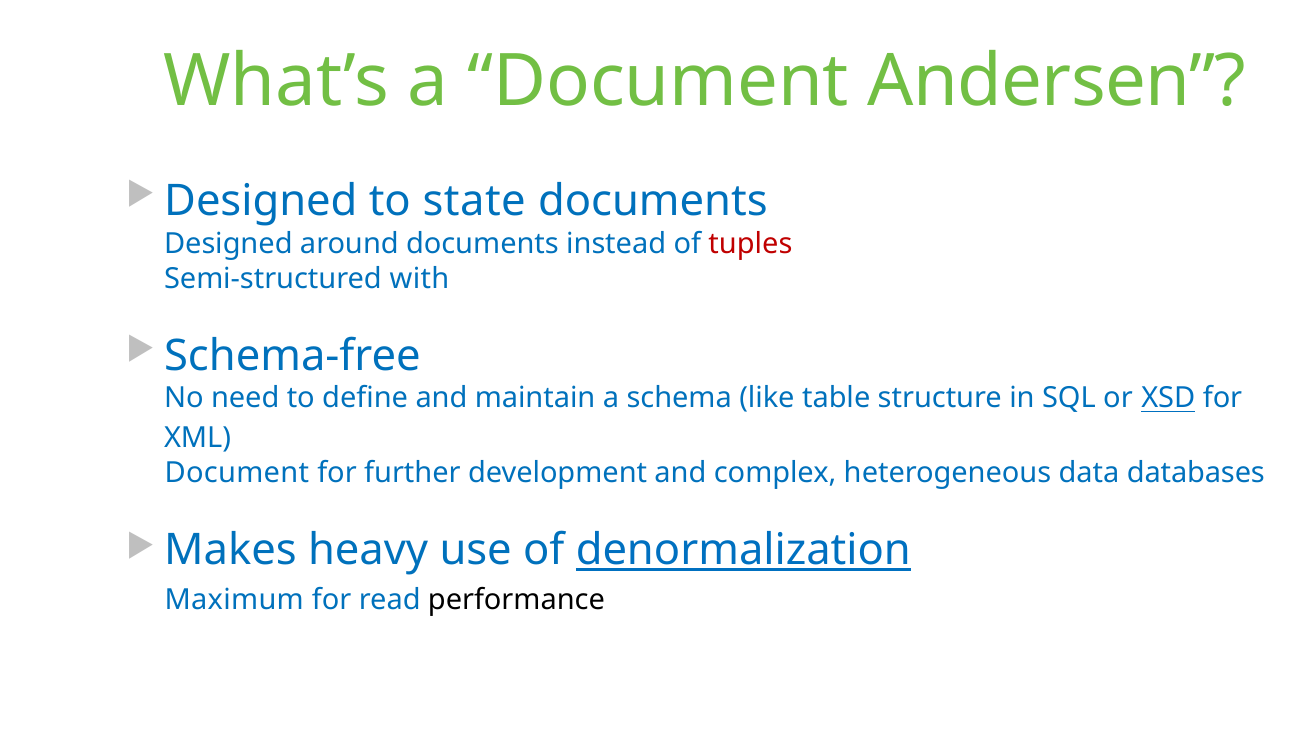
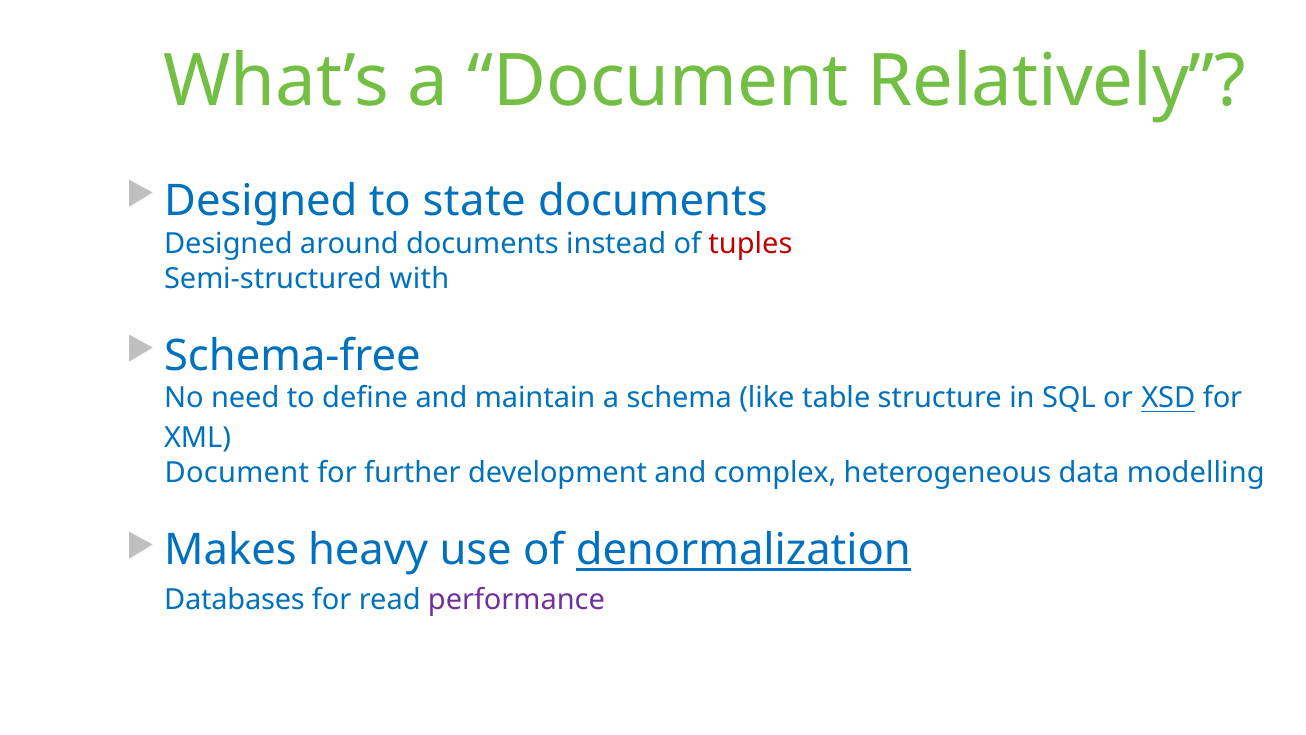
Andersen: Andersen -> Relatively
databases: databases -> modelling
Maximum: Maximum -> Databases
performance colour: black -> purple
